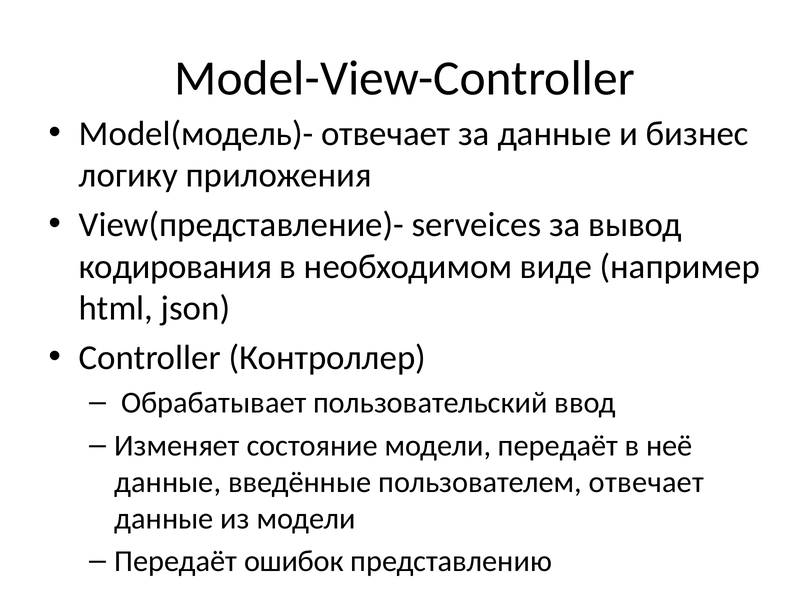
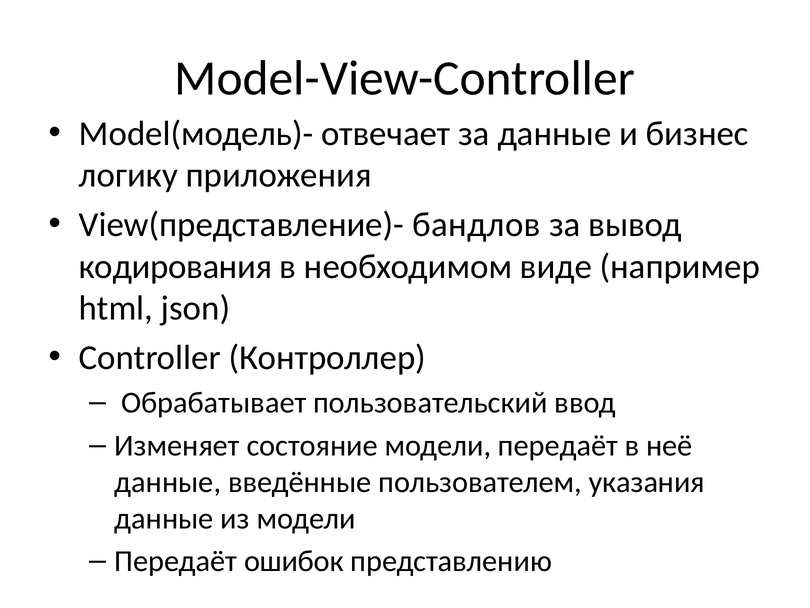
serveices: serveices -> бандлов
пользователем отвечает: отвечает -> указания
